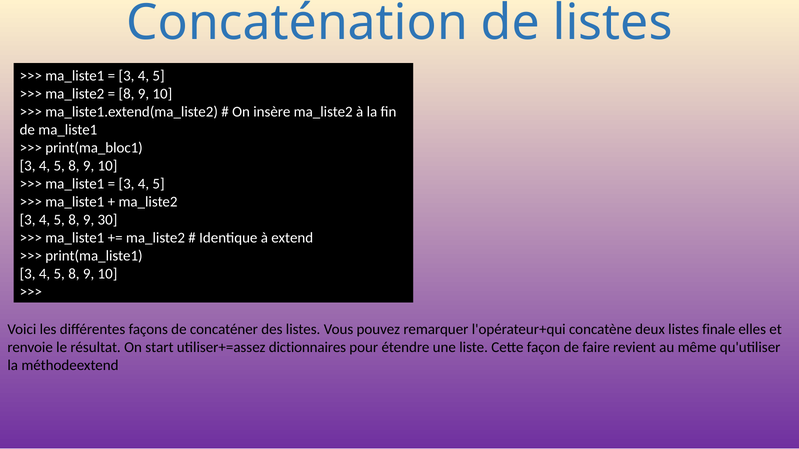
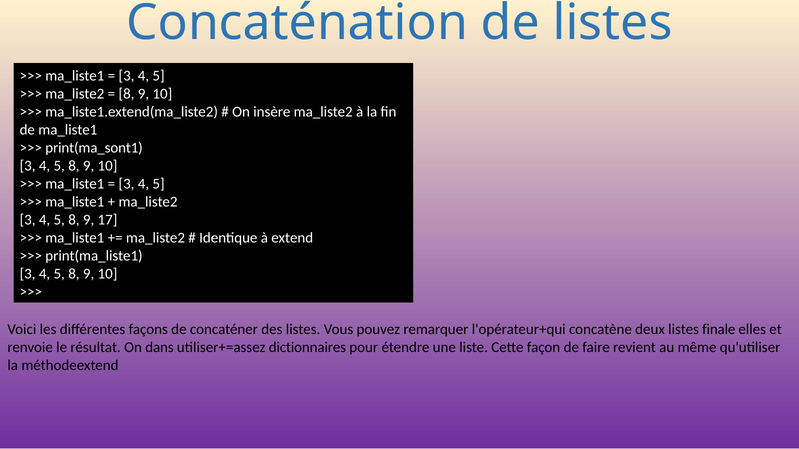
print(ma_bloc1: print(ma_bloc1 -> print(ma_sont1
30: 30 -> 17
start: start -> dans
